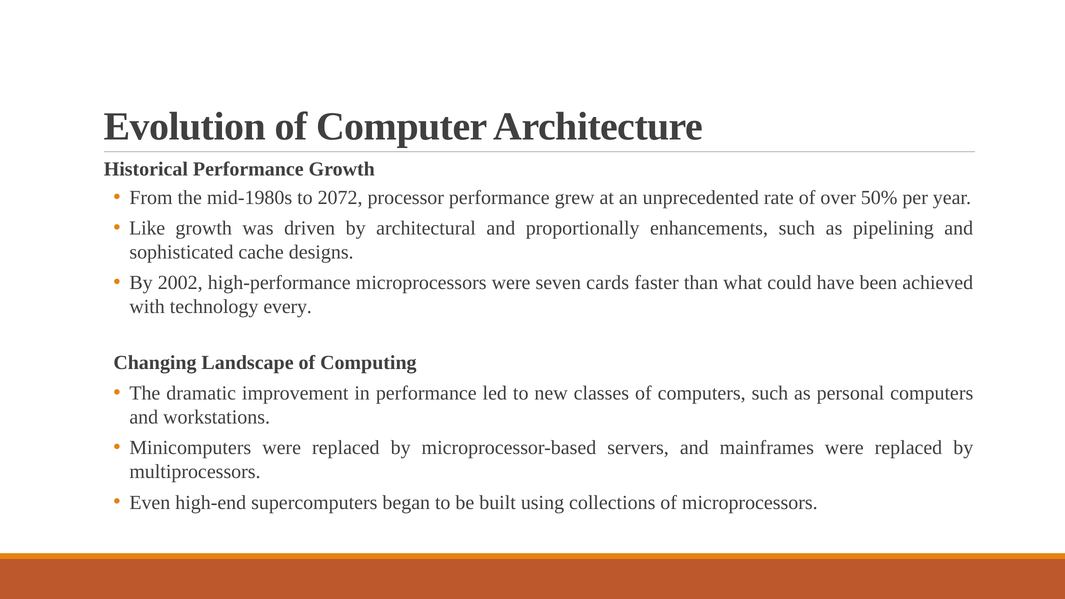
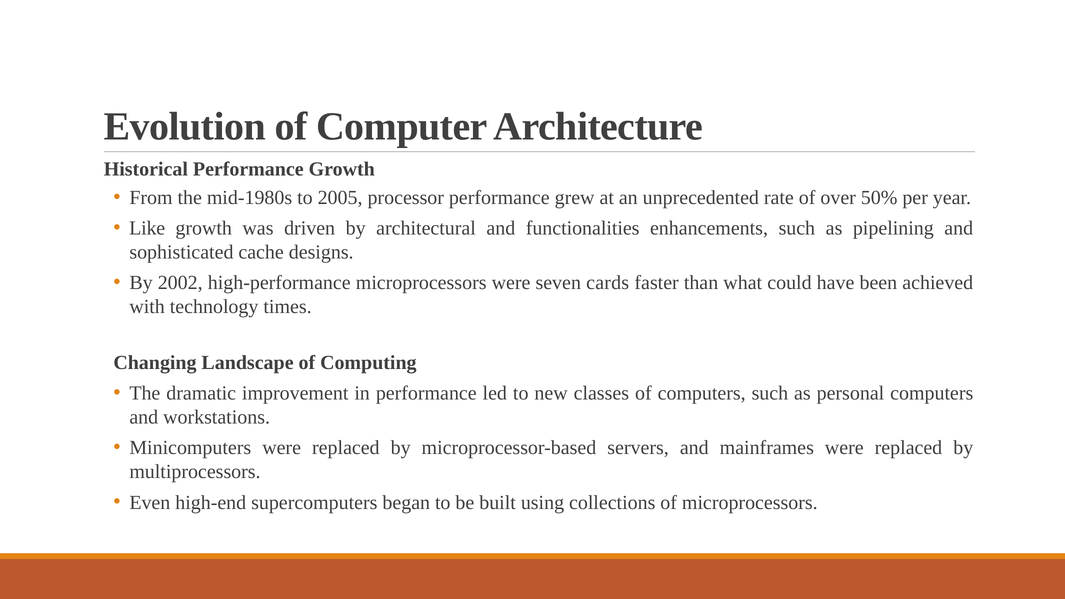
2072: 2072 -> 2005
proportionally: proportionally -> functionalities
every: every -> times
